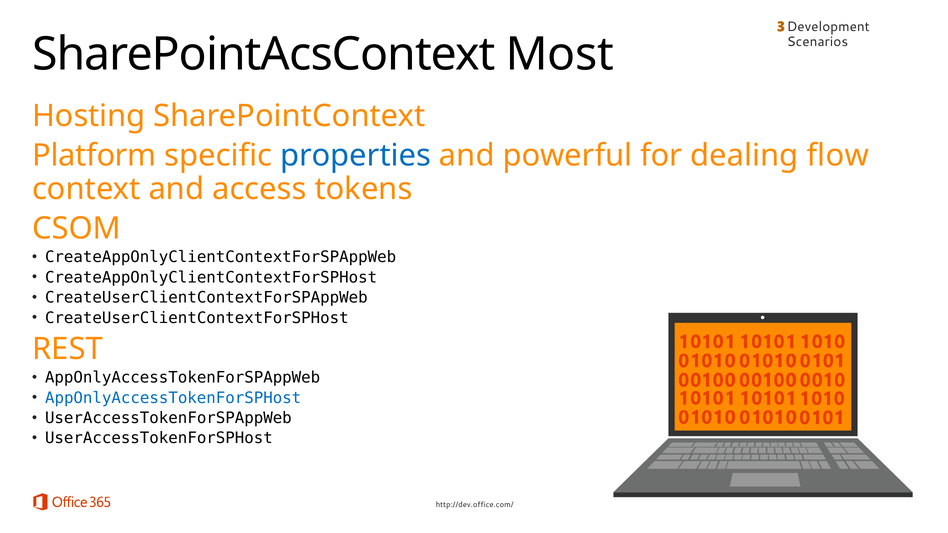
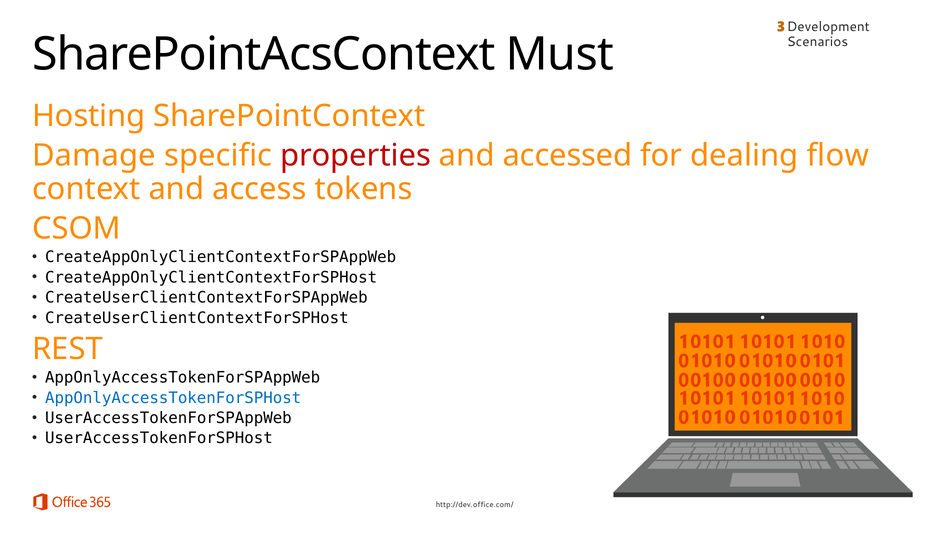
Most: Most -> Must
Platform: Platform -> Damage
properties colour: blue -> red
powerful: powerful -> accessed
